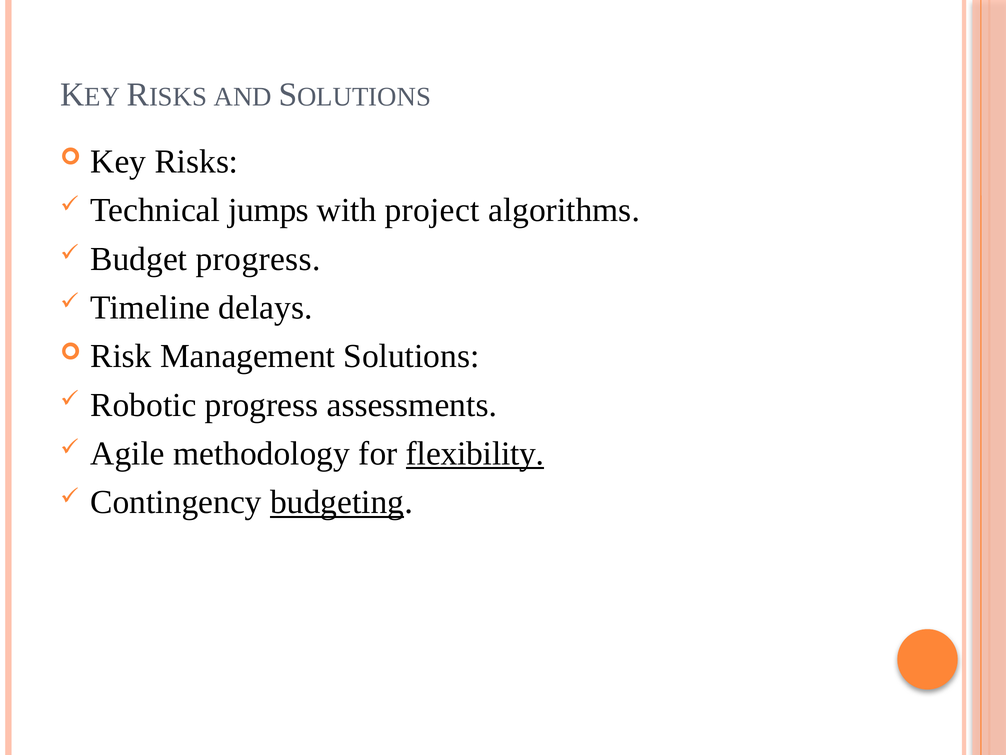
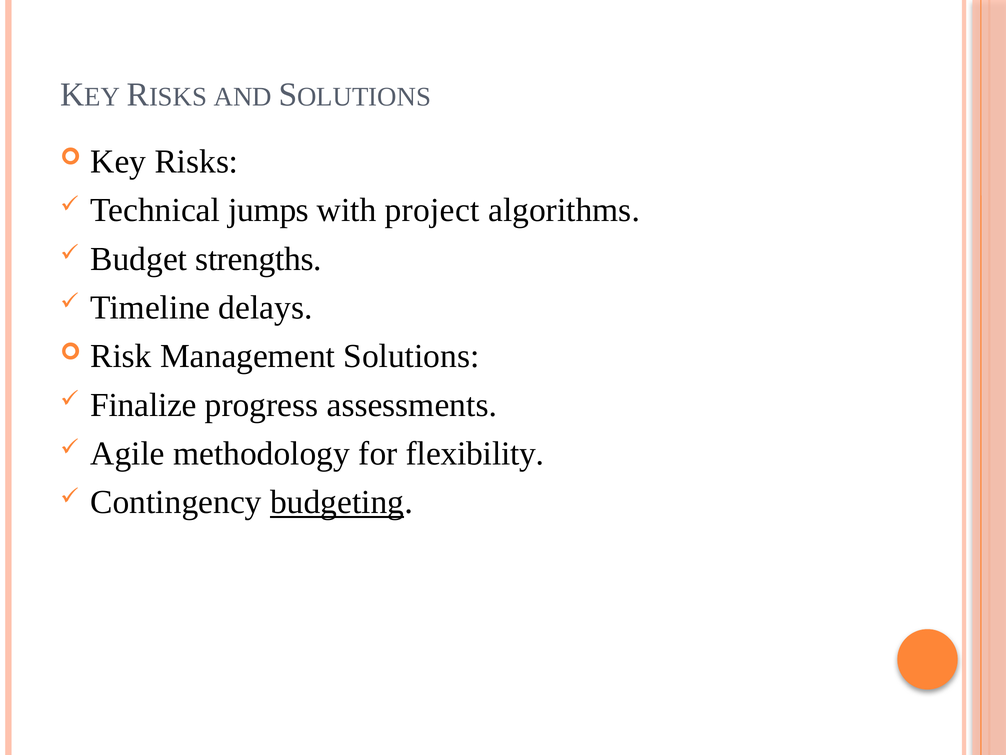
Budget progress: progress -> strengths
Robotic: Robotic -> Finalize
flexibility underline: present -> none
